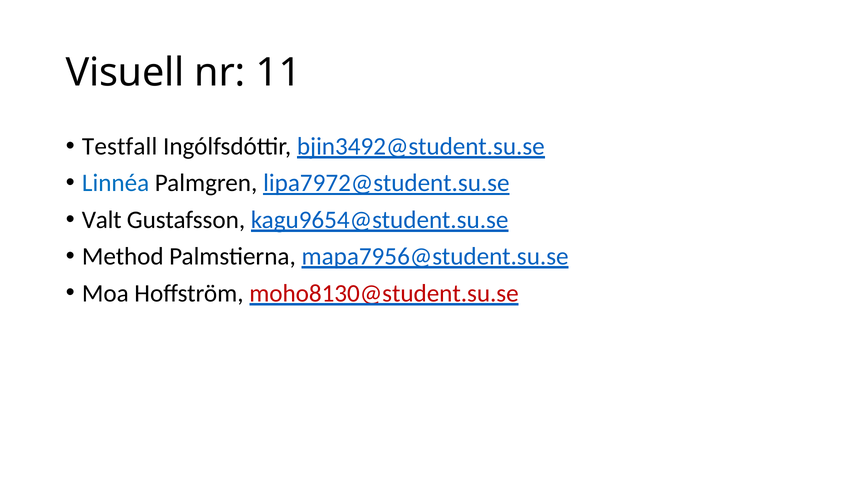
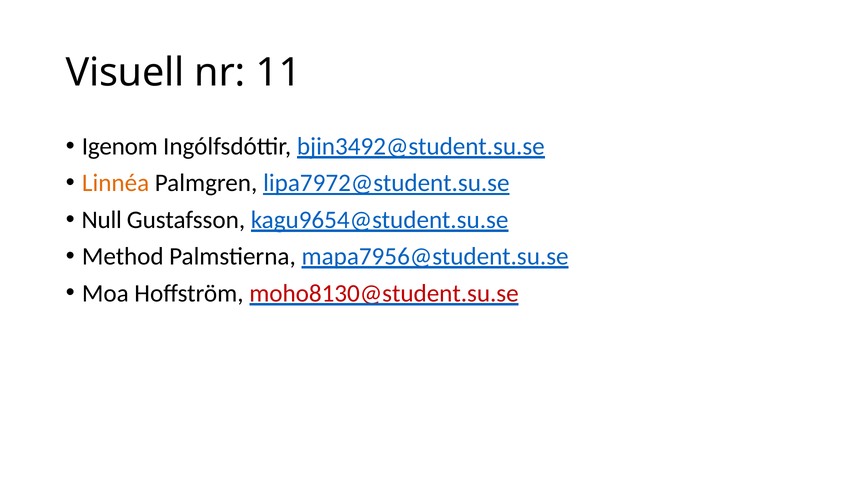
Testfall: Testfall -> Igenom
Linnéa colour: blue -> orange
Valt: Valt -> Null
